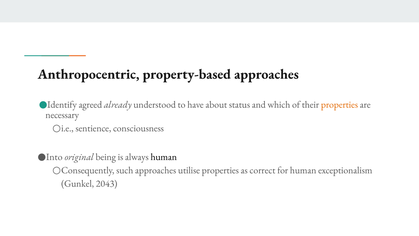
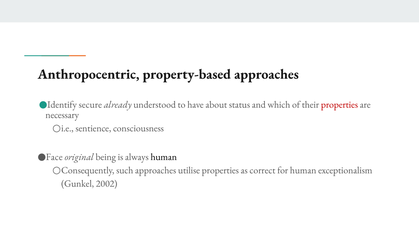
agreed: agreed -> secure
properties at (339, 105) colour: orange -> red
Into: Into -> Face
2043: 2043 -> 2002
